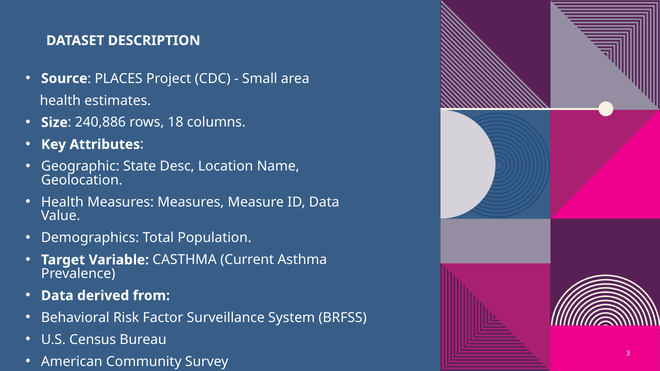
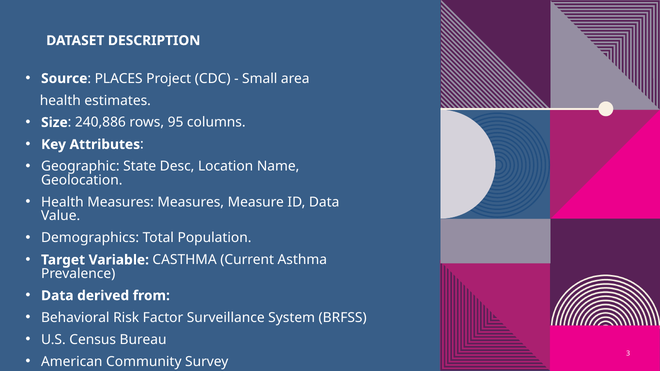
18: 18 -> 95
